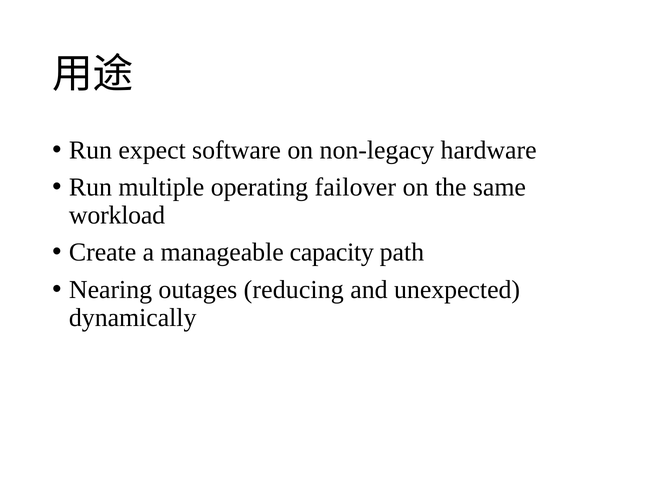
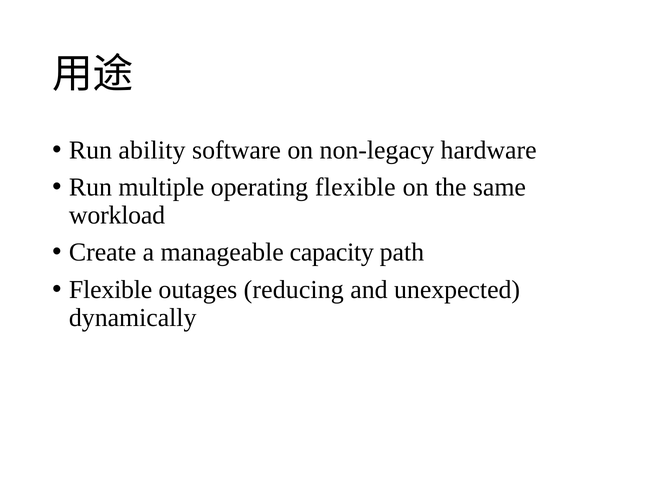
expect: expect -> ability
operating failover: failover -> flexible
Nearing at (111, 289): Nearing -> Flexible
